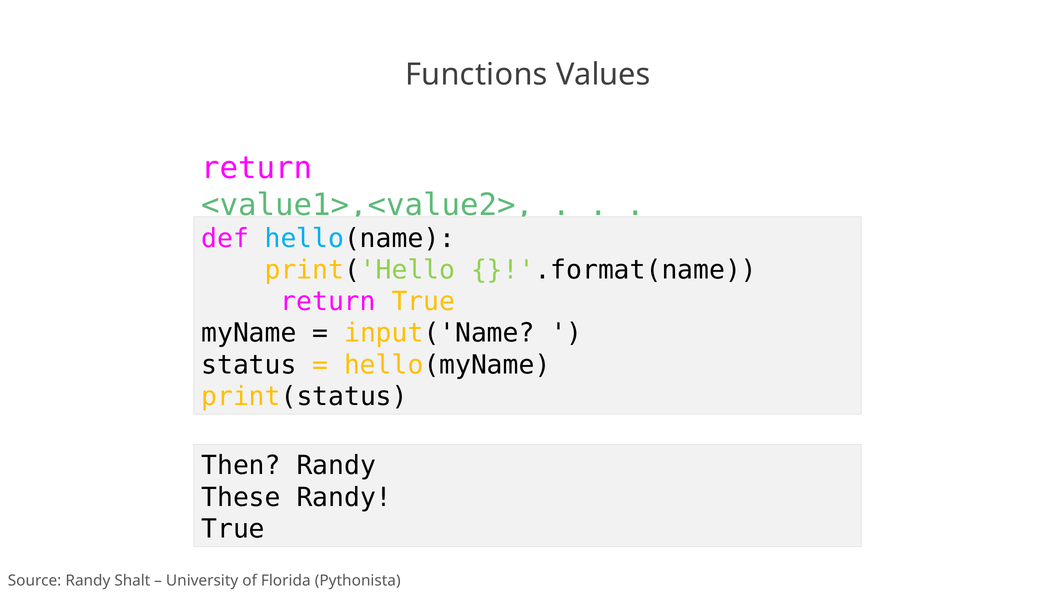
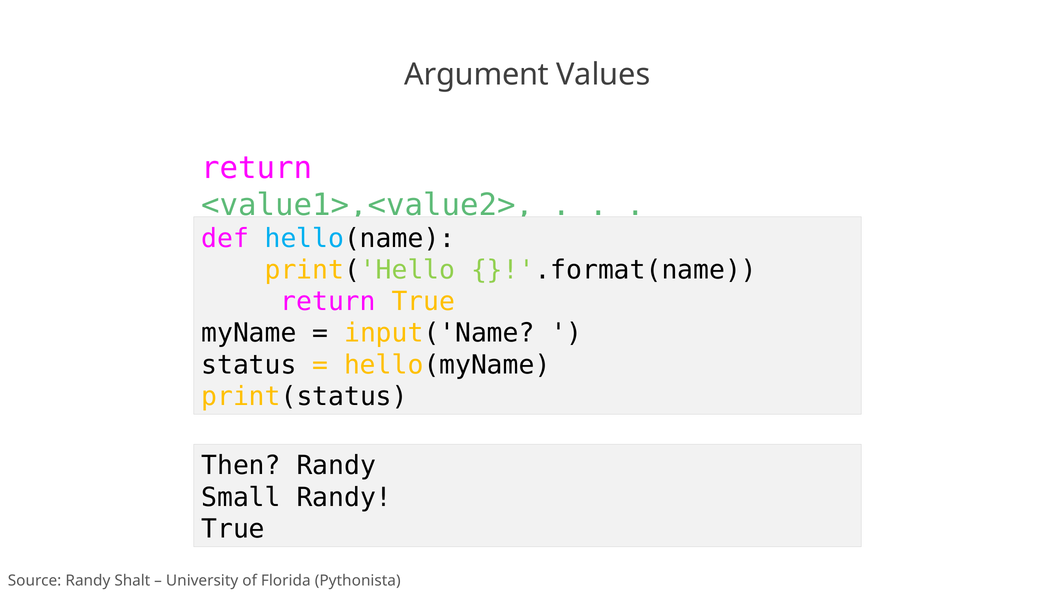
Functions: Functions -> Argument
These: These -> Small
